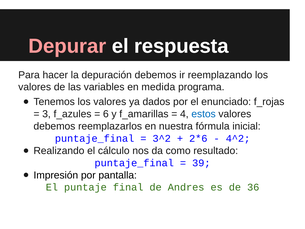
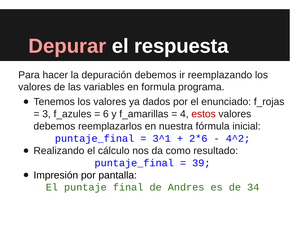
medida: medida -> formula
estos colour: blue -> red
3^2: 3^2 -> 3^1
36: 36 -> 34
